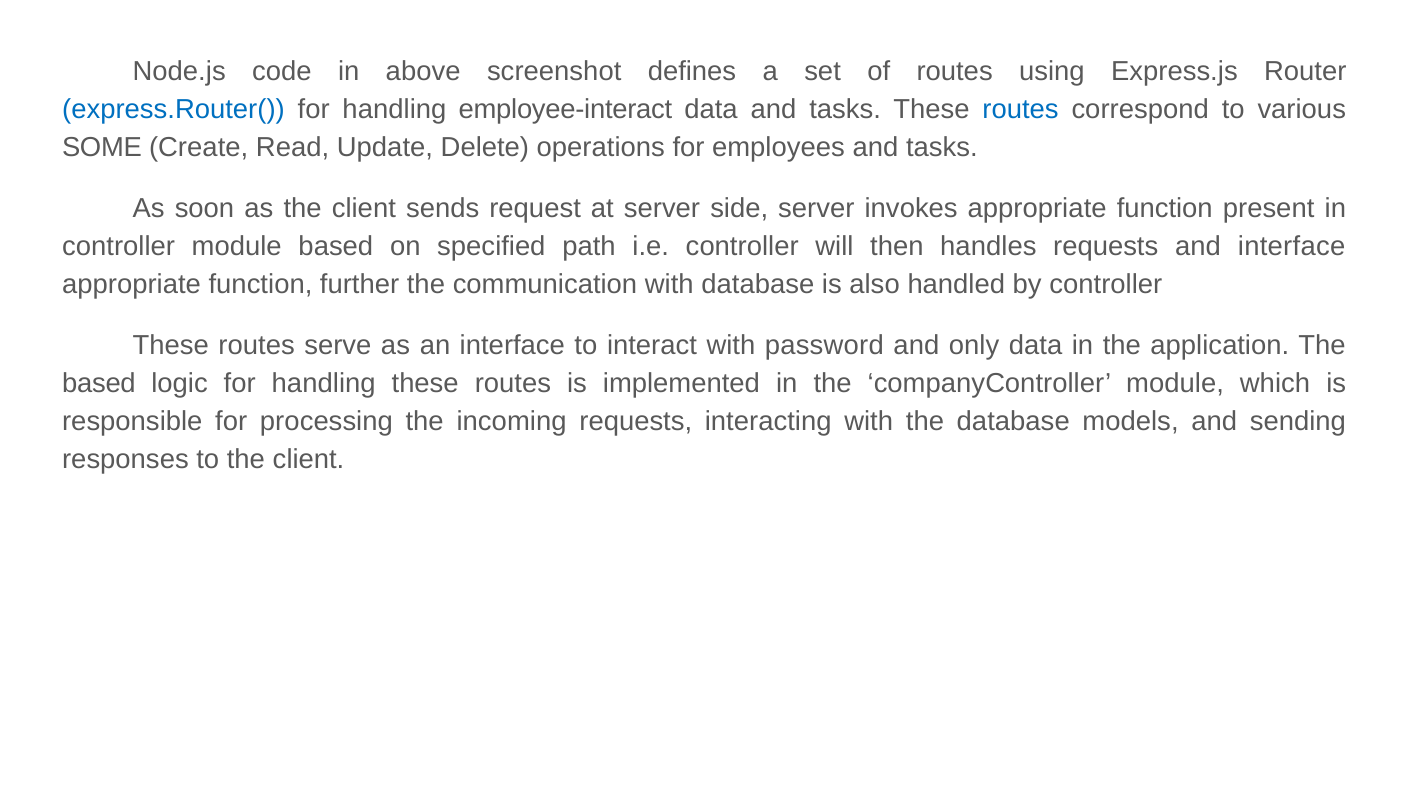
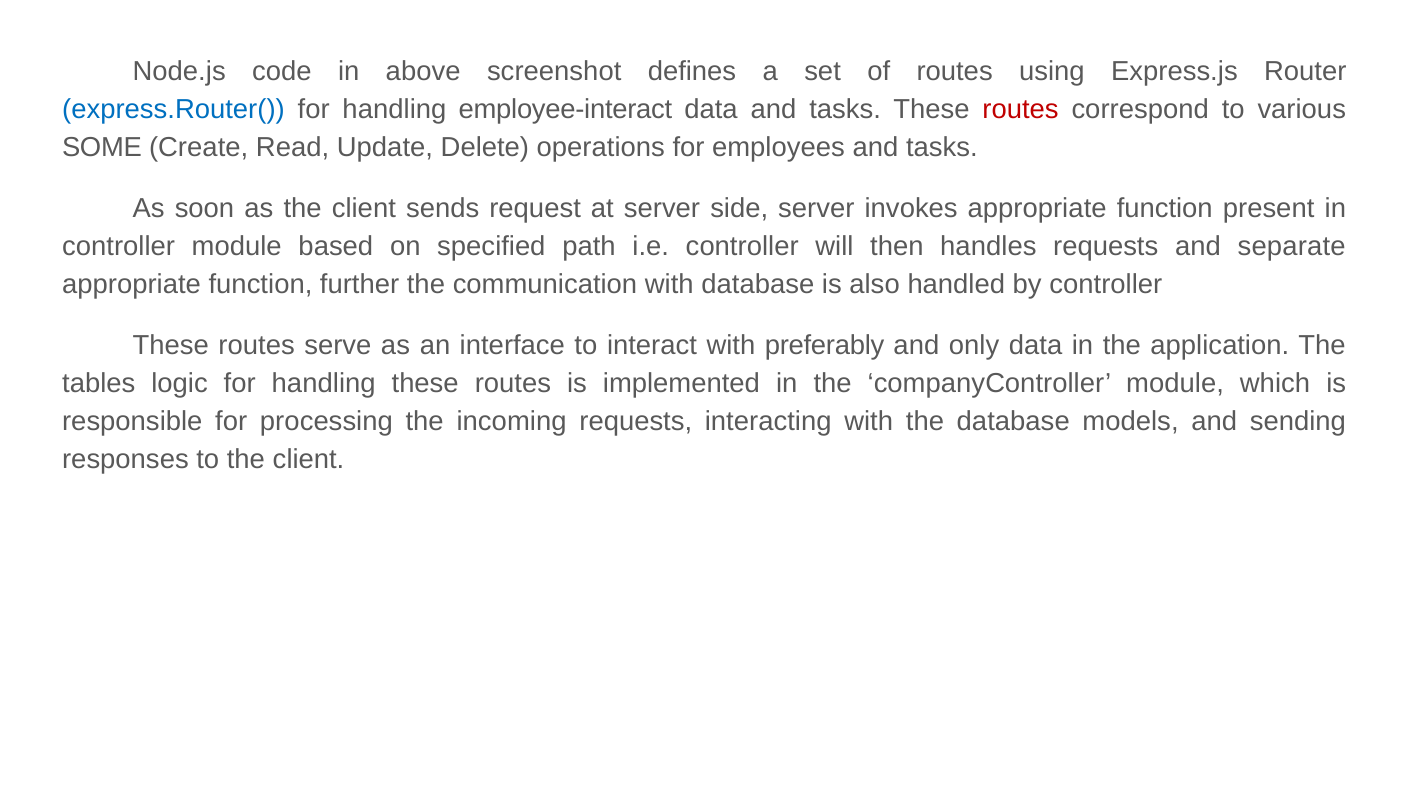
routes at (1021, 109) colour: blue -> red
and interface: interface -> separate
password: password -> preferably
based at (99, 384): based -> tables
